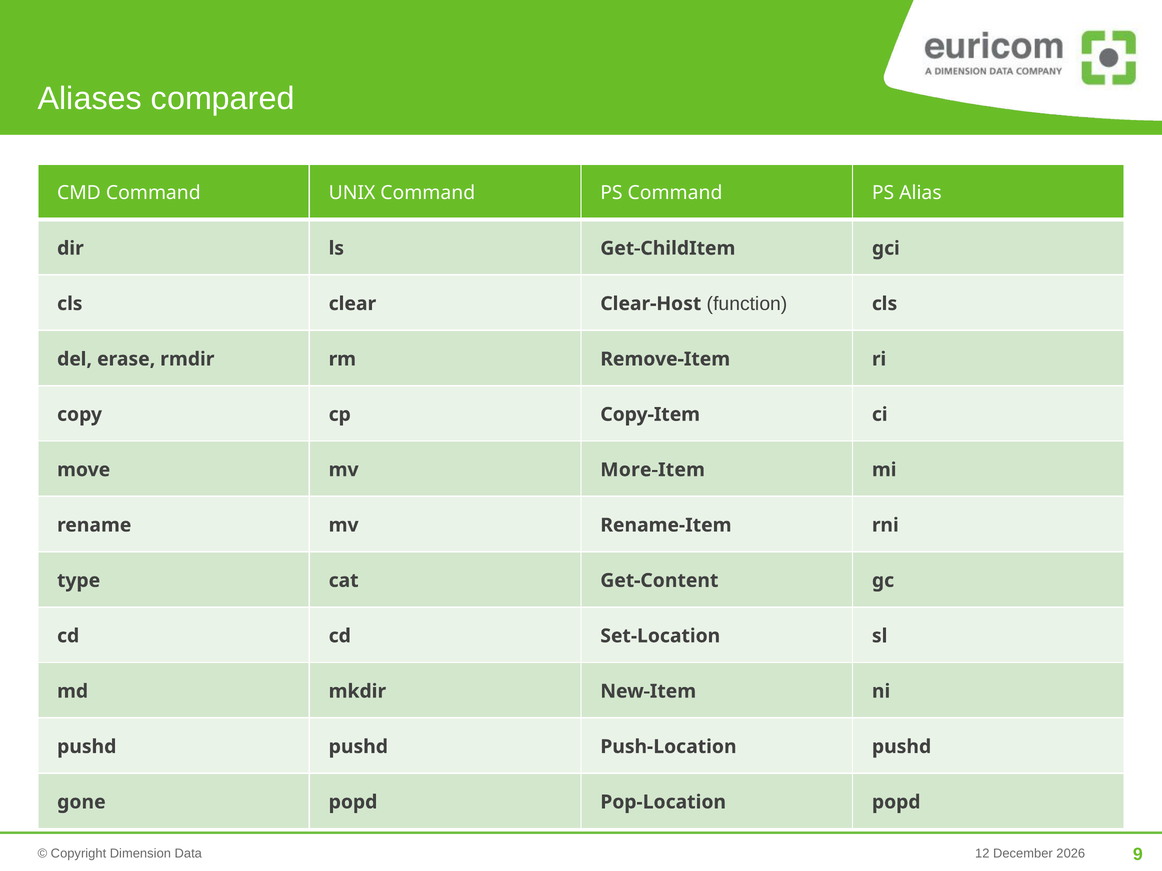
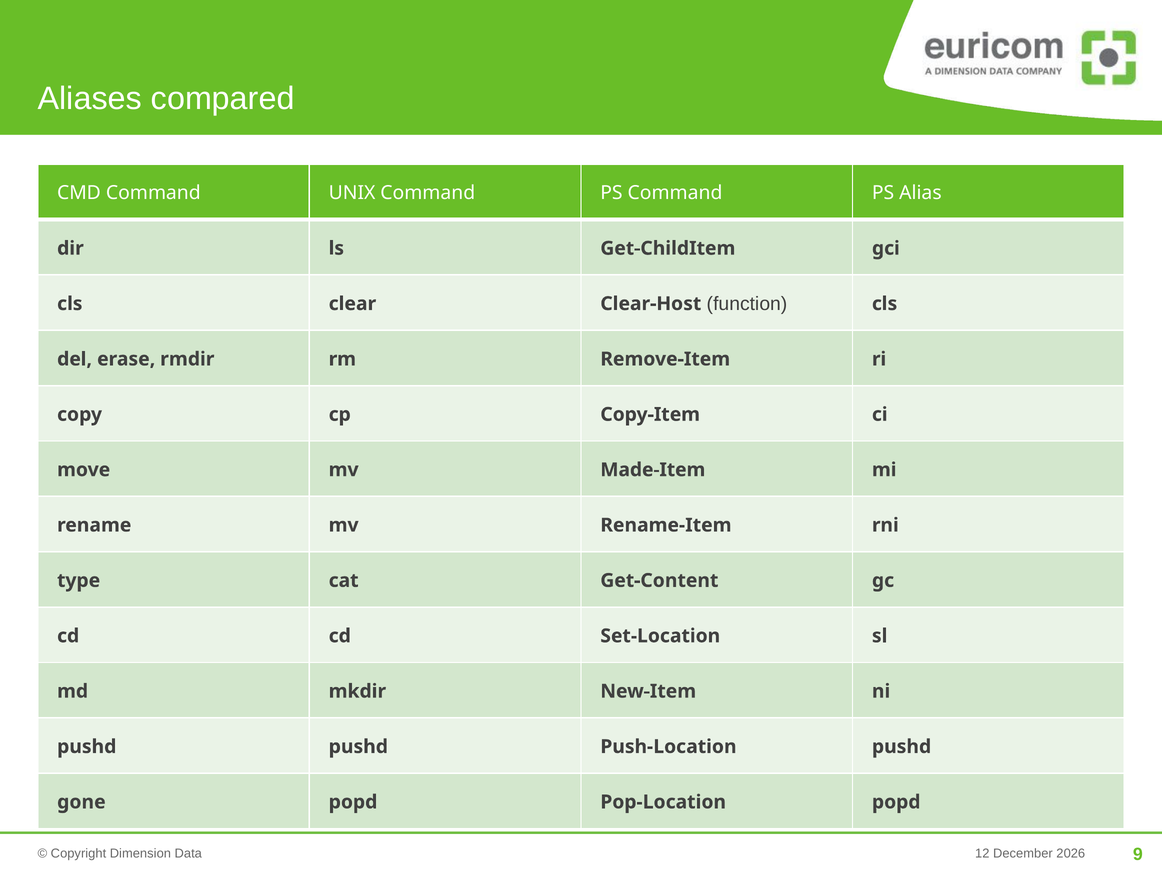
More-Item: More-Item -> Made-Item
